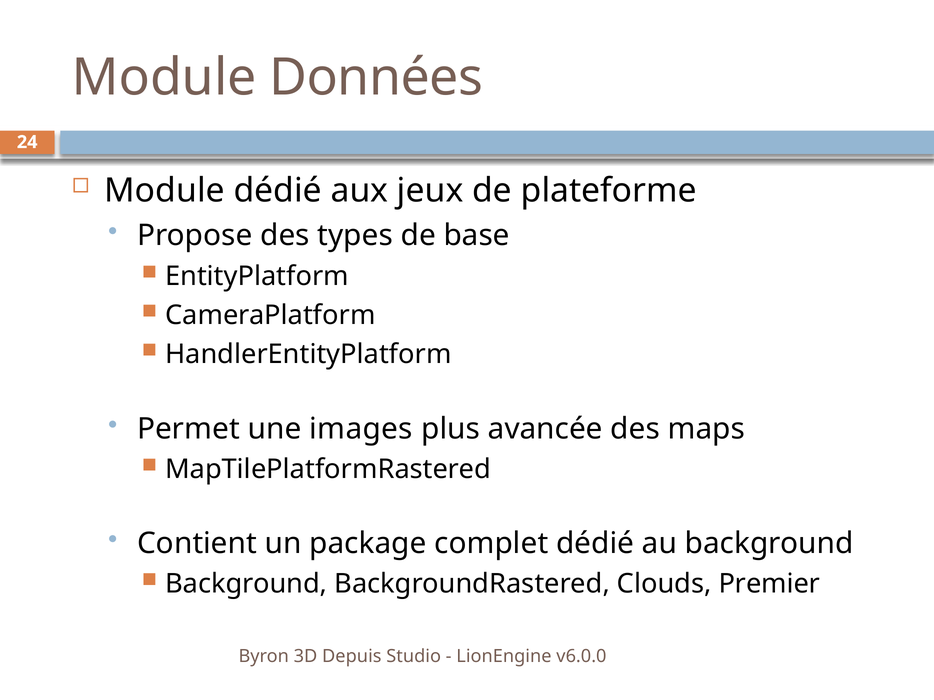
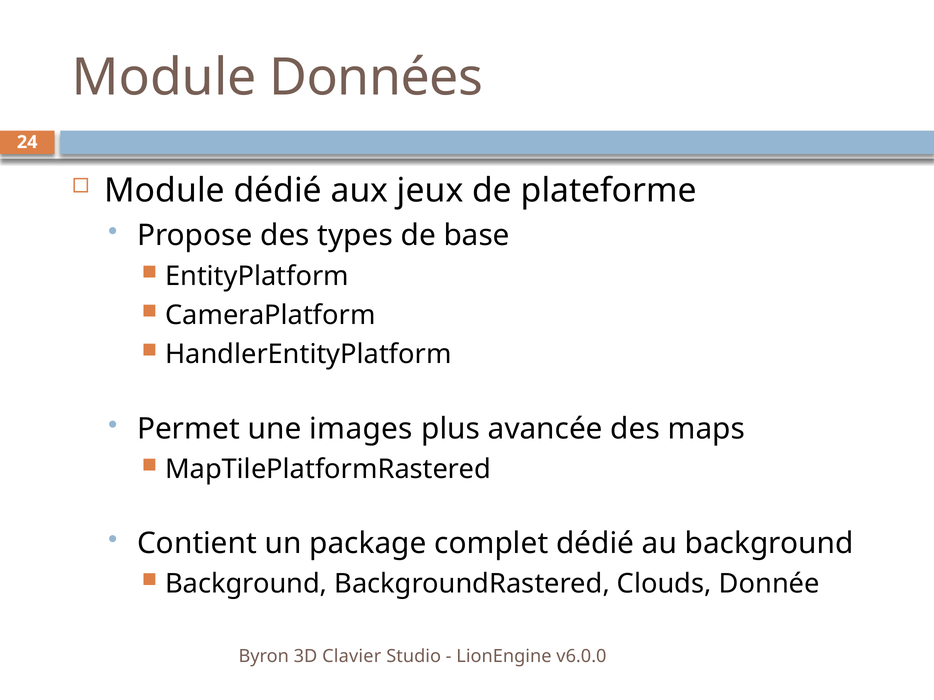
Premier: Premier -> Donnée
Depuis: Depuis -> Clavier
